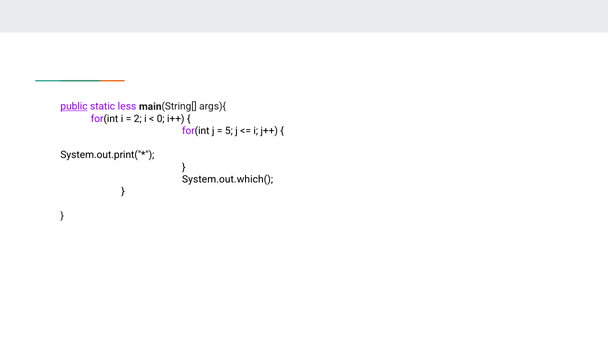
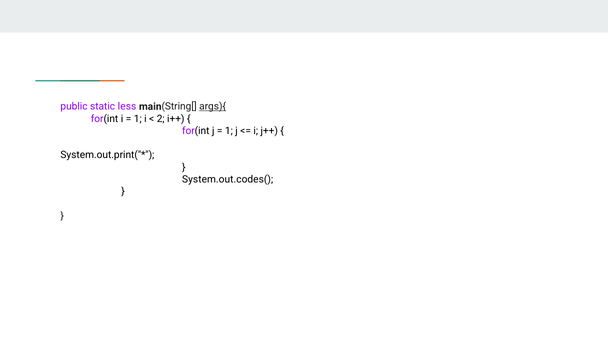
public underline: present -> none
args){ underline: none -> present
2 at (138, 119): 2 -> 1
0: 0 -> 2
5 at (229, 131): 5 -> 1
System.out.which(: System.out.which( -> System.out.codes(
